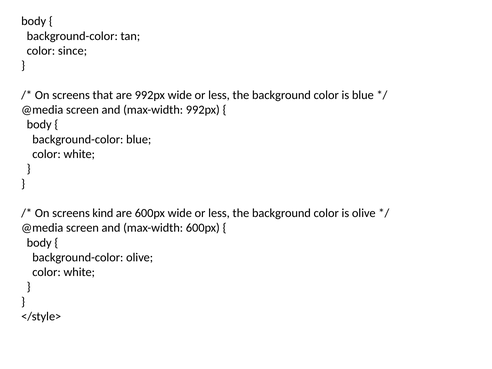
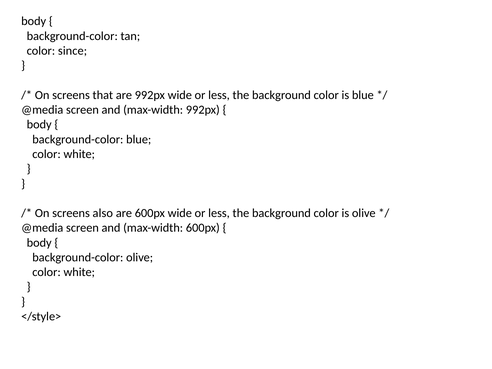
kind: kind -> also
